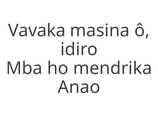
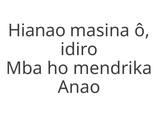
Vavaka: Vavaka -> Hianao
